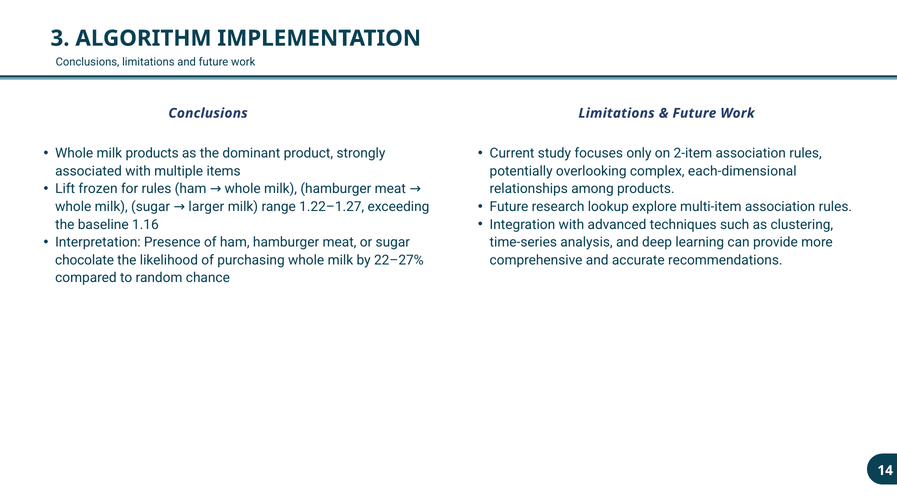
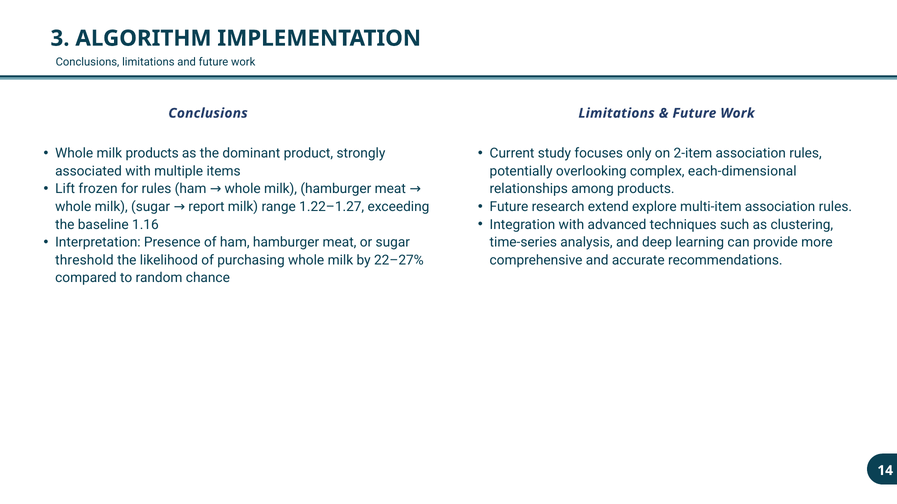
lookup: lookup -> extend
larger: larger -> report
chocolate: chocolate -> threshold
